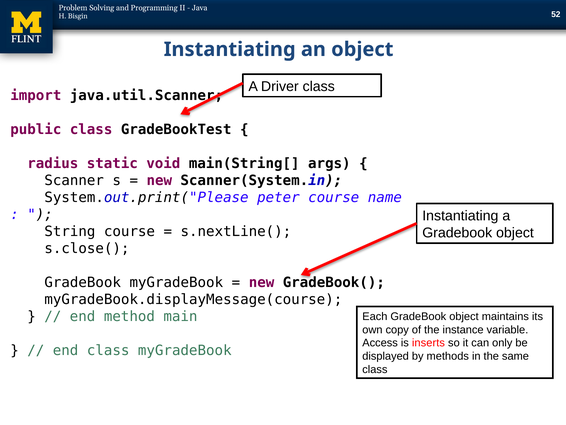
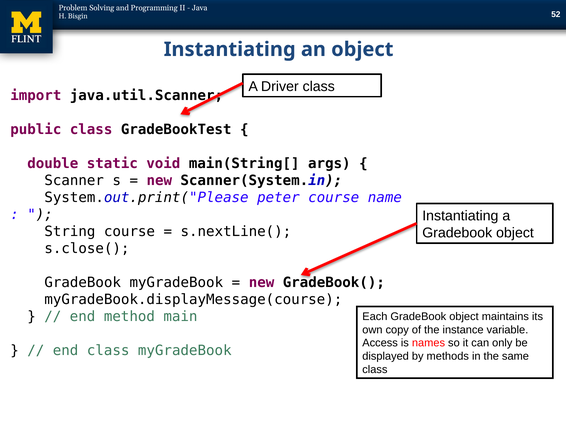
radius: radius -> double
inserts: inserts -> names
